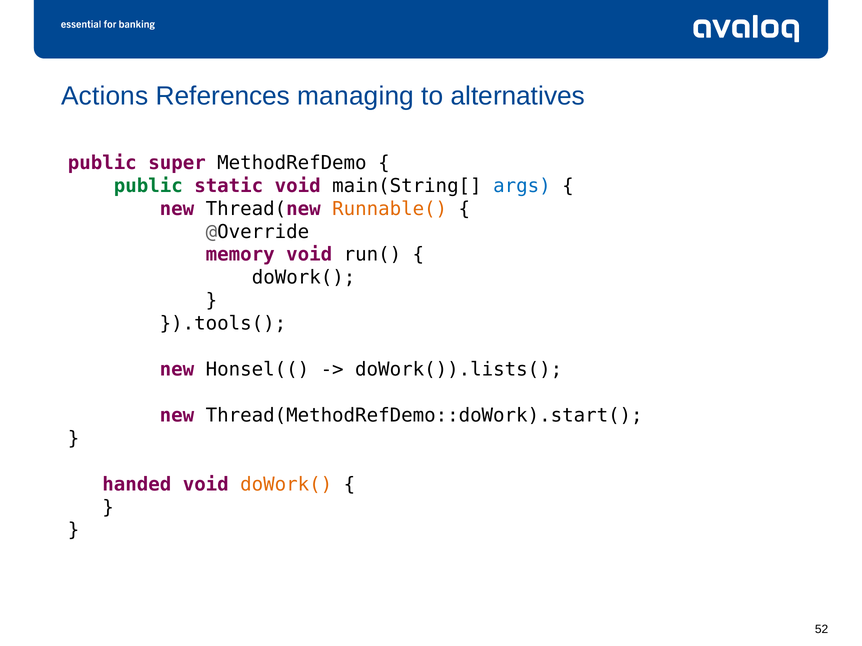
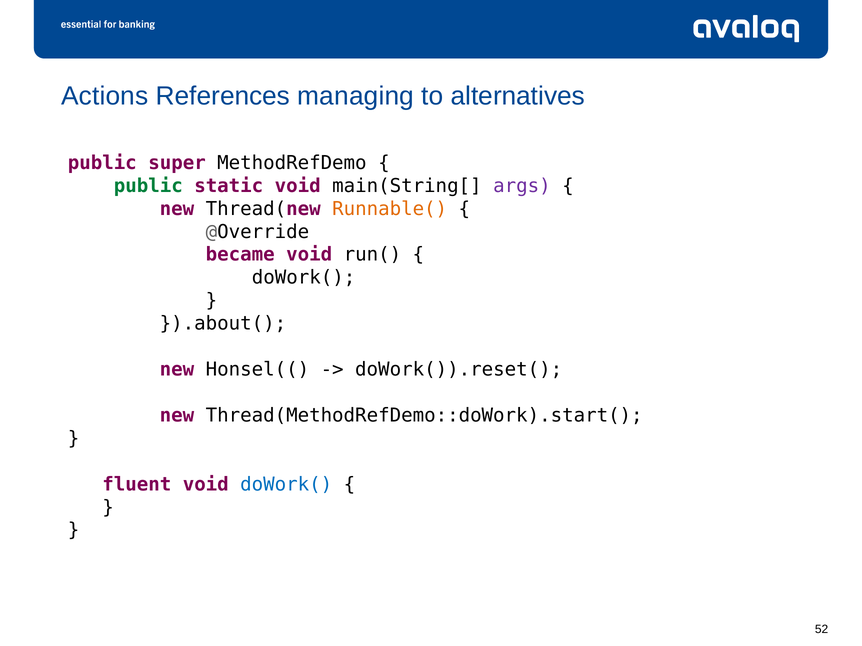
args colour: blue -> purple
memory: memory -> became
}).tools(: }).tools( -> }).about(
doWork()).lists(: doWork()).lists( -> doWork()).reset(
handed: handed -> fluent
doWork( at (286, 485) colour: orange -> blue
